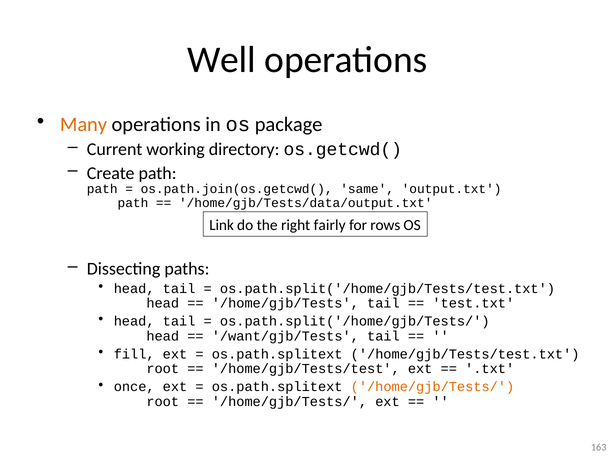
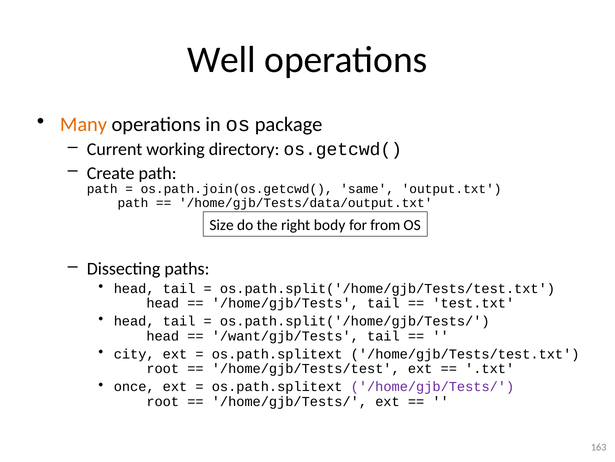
Link: Link -> Size
fairly: fairly -> body
rows: rows -> from
fill: fill -> city
/home/gjb/Tests/ at (432, 386) colour: orange -> purple
